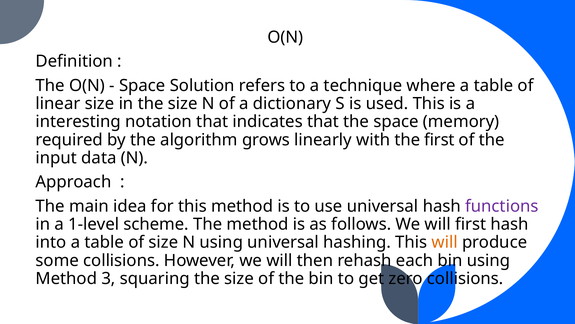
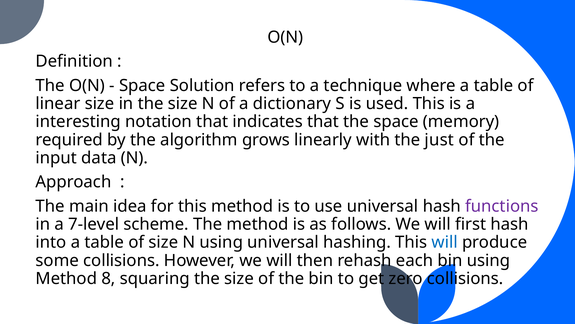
the first: first -> just
1-level: 1-level -> 7-level
will at (445, 242) colour: orange -> blue
3: 3 -> 8
